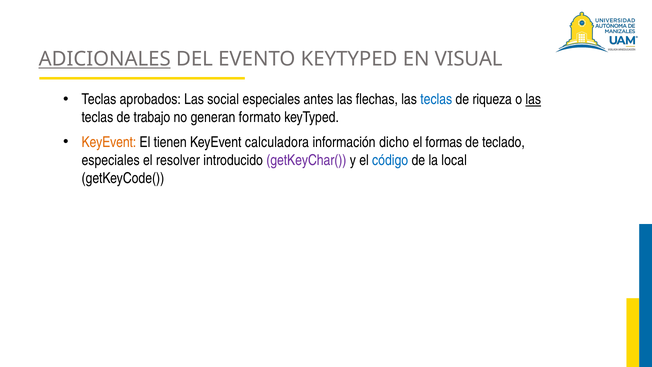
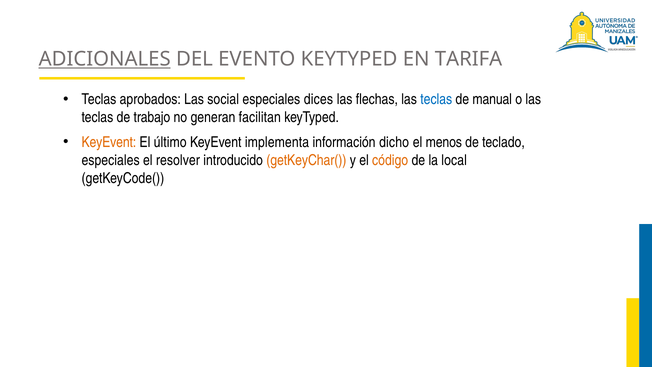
VISUAL: VISUAL -> TARIFA
antes: antes -> dices
riqueza: riqueza -> manual
las at (533, 99) underline: present -> none
formato: formato -> facilitan
tienen: tienen -> último
calculadora: calculadora -> implementa
formas: formas -> menos
getKeyChar( colour: purple -> orange
código colour: blue -> orange
